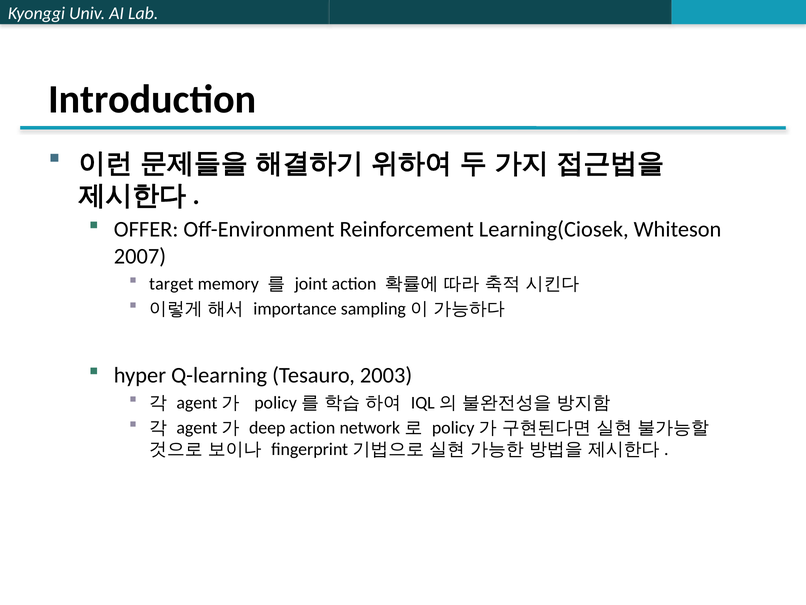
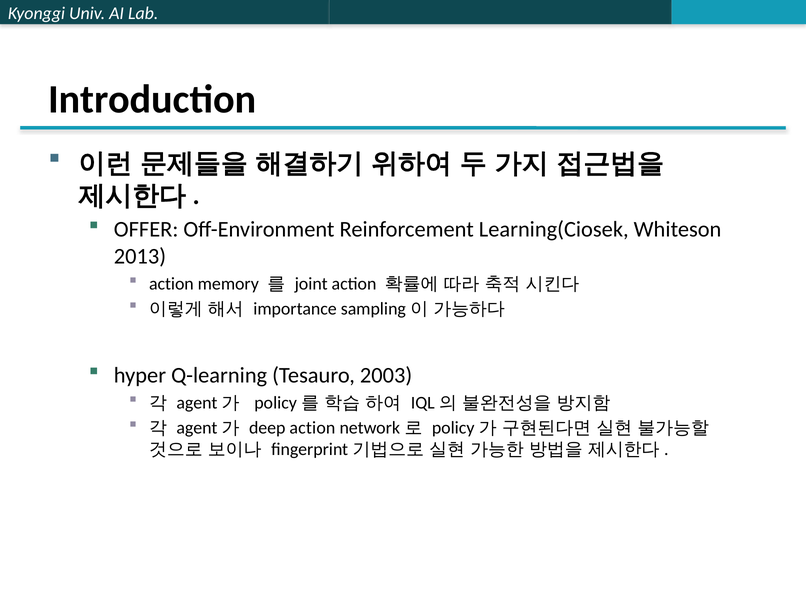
2007: 2007 -> 2013
target at (171, 283): target -> action
